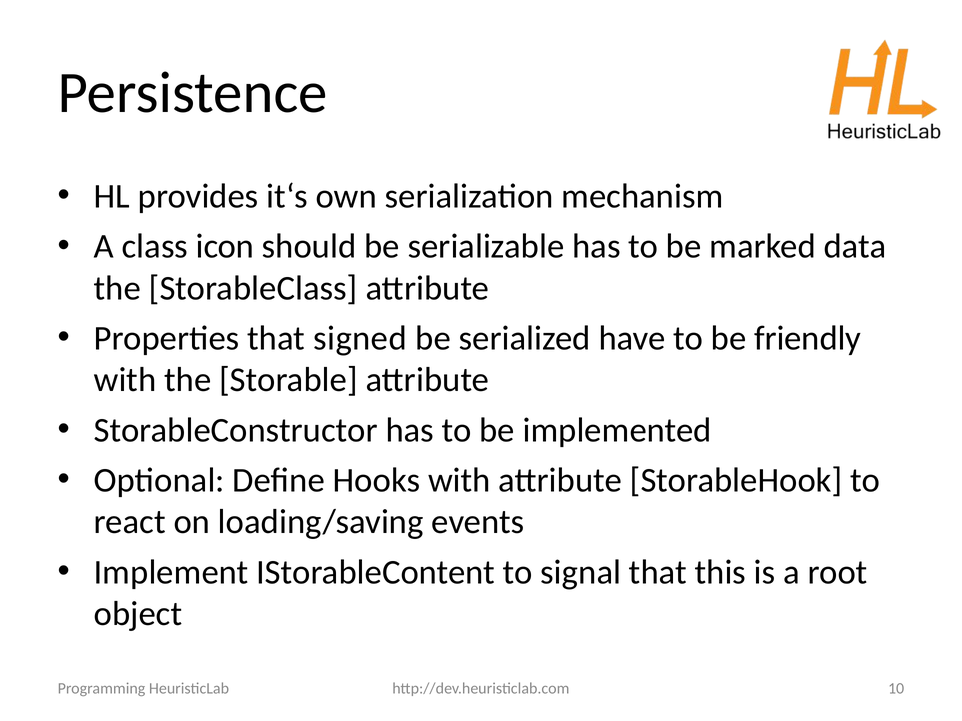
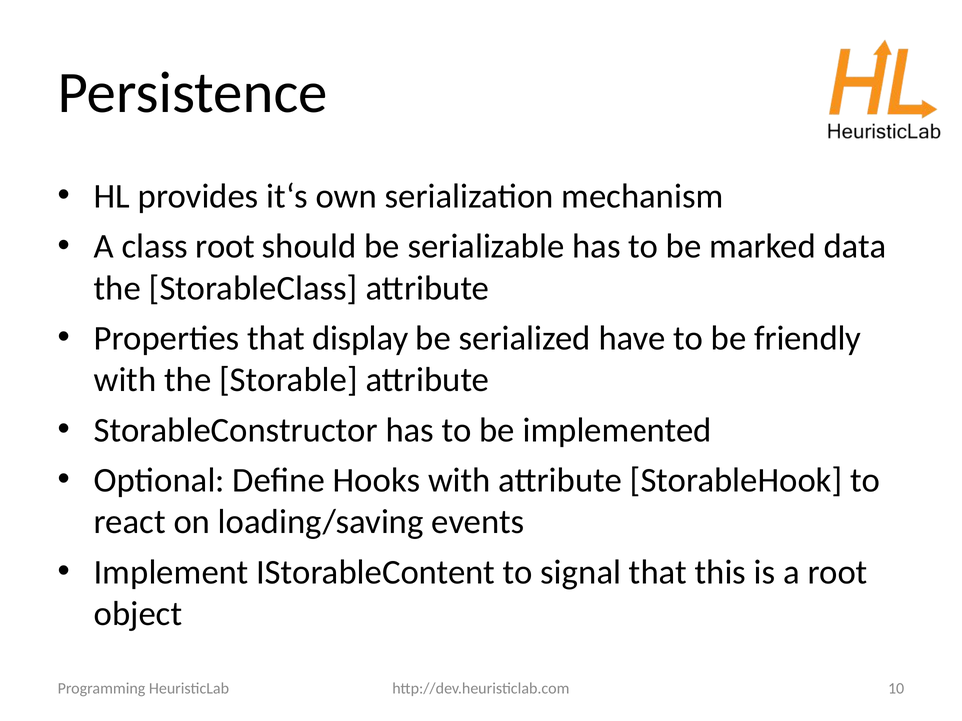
class icon: icon -> root
signed: signed -> display
